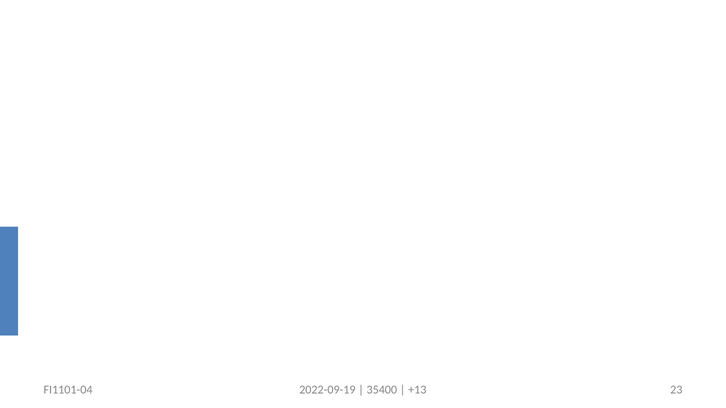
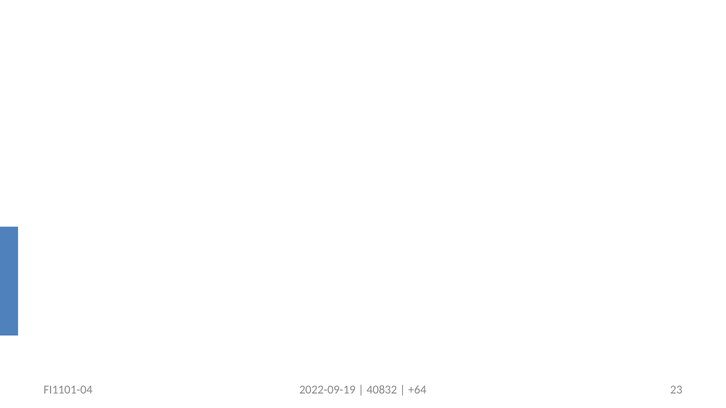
35400: 35400 -> 40832
+13: +13 -> +64
